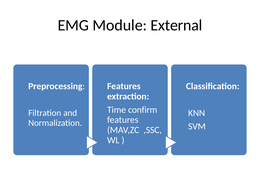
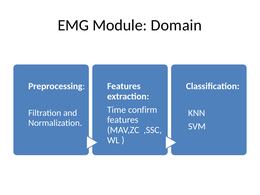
External: External -> Domain
